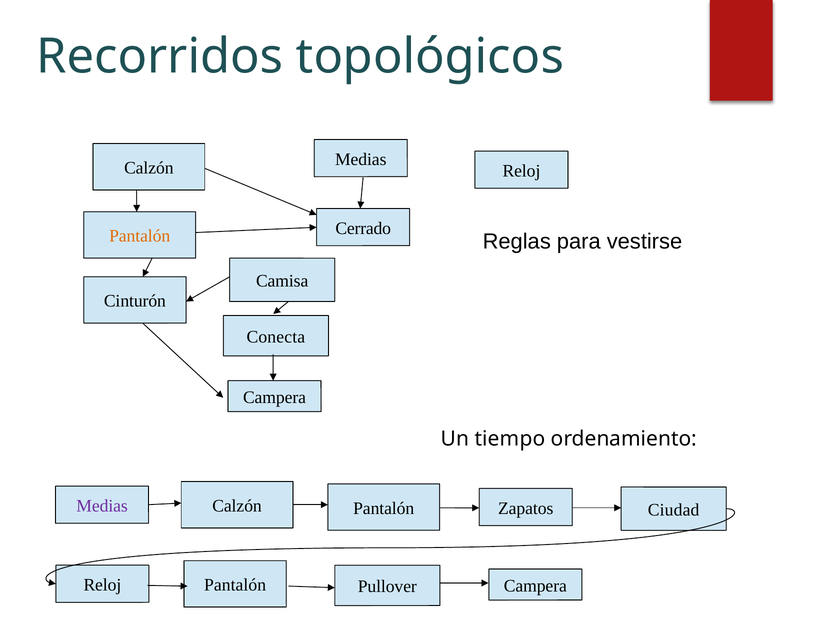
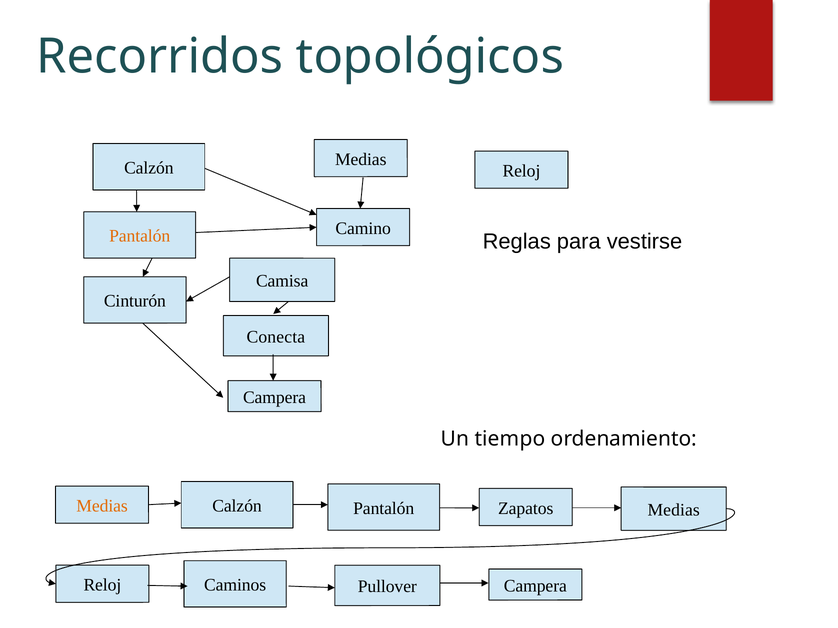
Cerrado: Cerrado -> Camino
Medias at (102, 506) colour: purple -> orange
Zapatos Ciudad: Ciudad -> Medias
Reloj Pantalón: Pantalón -> Caminos
